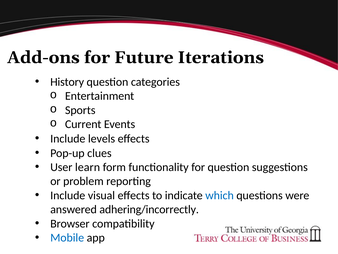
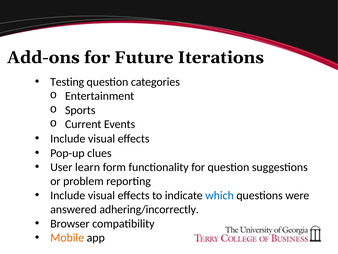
History: History -> Testing
levels at (102, 138): levels -> visual
Mobile colour: blue -> orange
